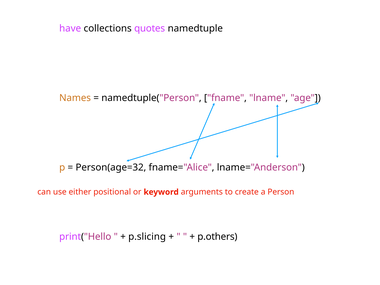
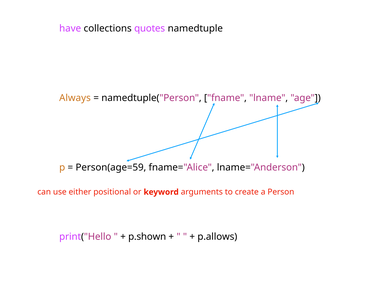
Names: Names -> Always
Person(age=32: Person(age=32 -> Person(age=59
p.slicing: p.slicing -> p.shown
p.others: p.others -> p.allows
